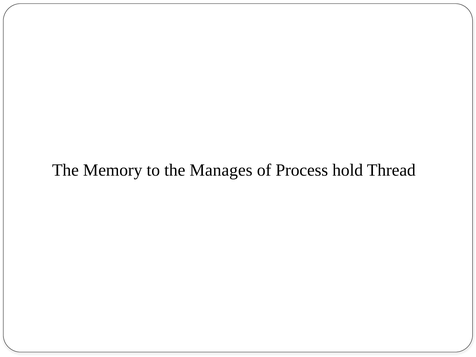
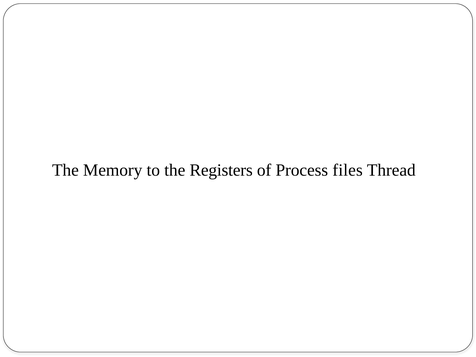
Manages: Manages -> Registers
hold: hold -> files
